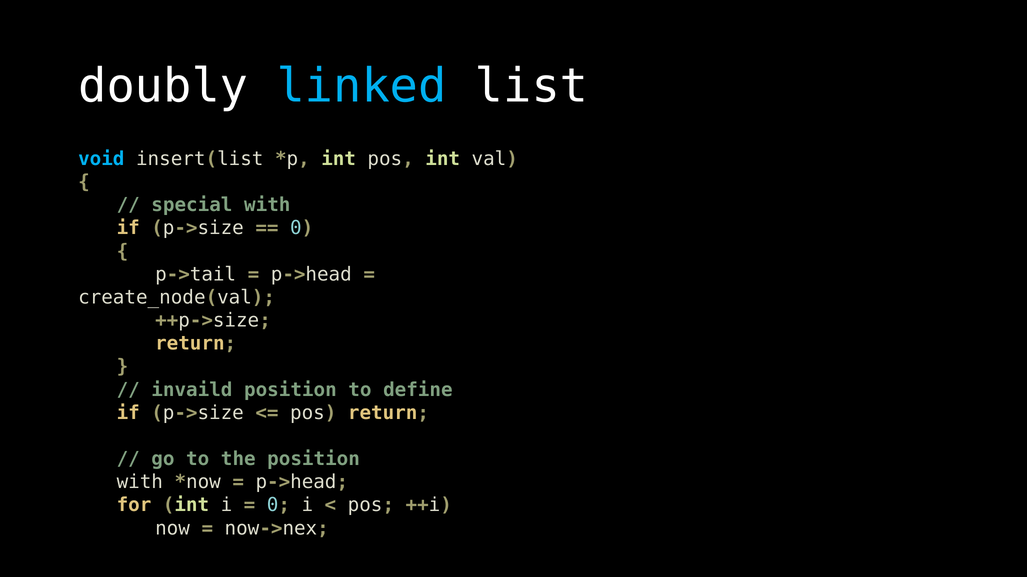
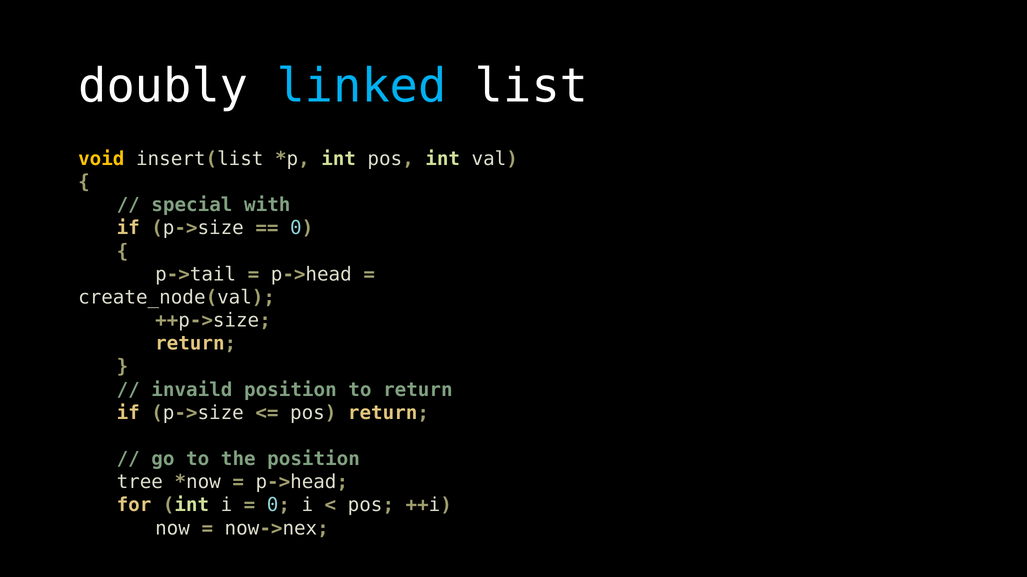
void colour: light blue -> yellow
to define: define -> return
with at (140, 483): with -> tree
